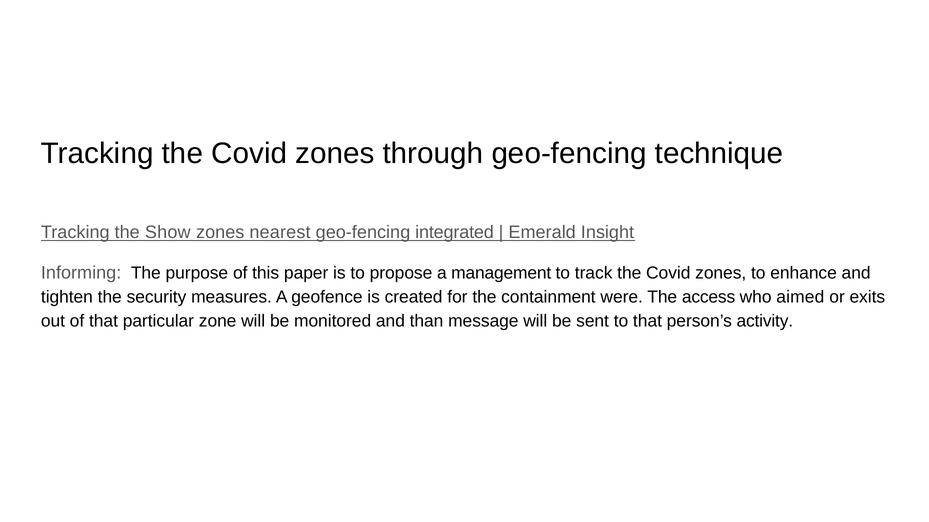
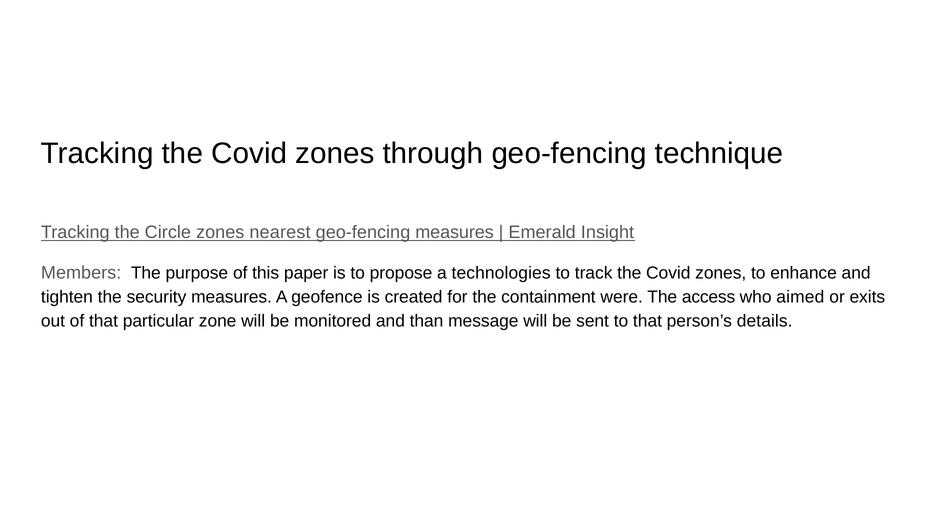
Show: Show -> Circle
geo-fencing integrated: integrated -> measures
Informing: Informing -> Members
management: management -> technologies
activity: activity -> details
